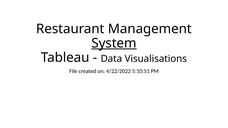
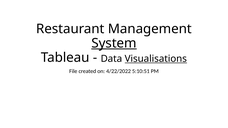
Visualisations underline: none -> present
